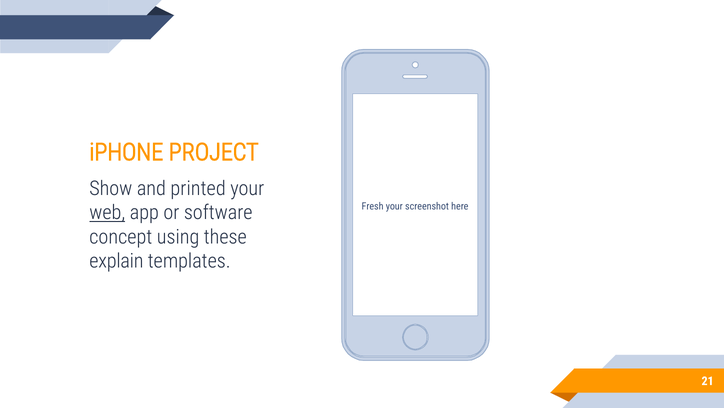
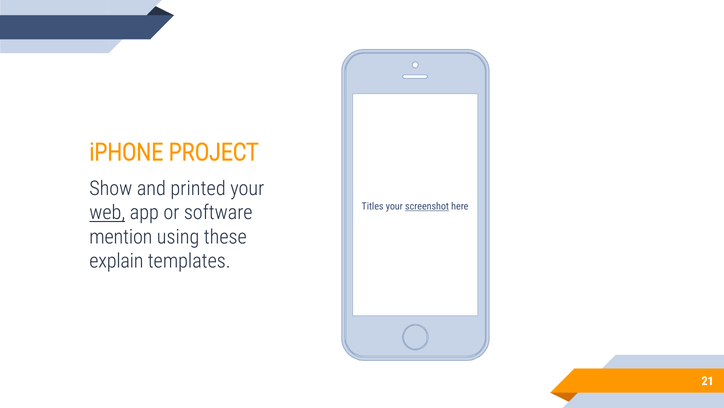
Fresh: Fresh -> Titles
screenshot underline: none -> present
concept: concept -> mention
